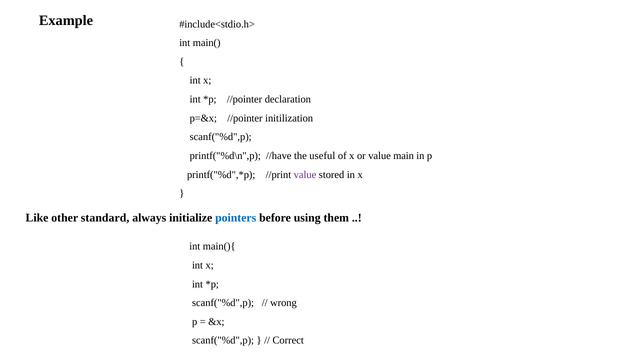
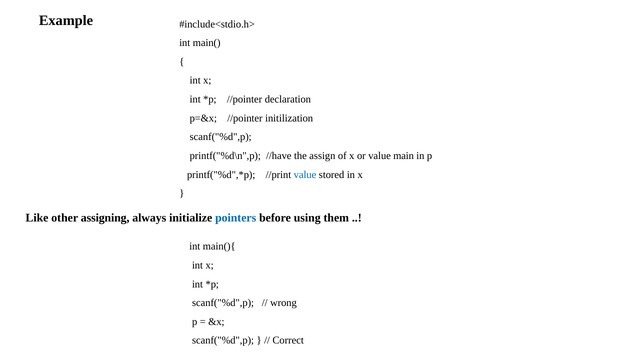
useful: useful -> assign
value at (305, 174) colour: purple -> blue
standard: standard -> assigning
